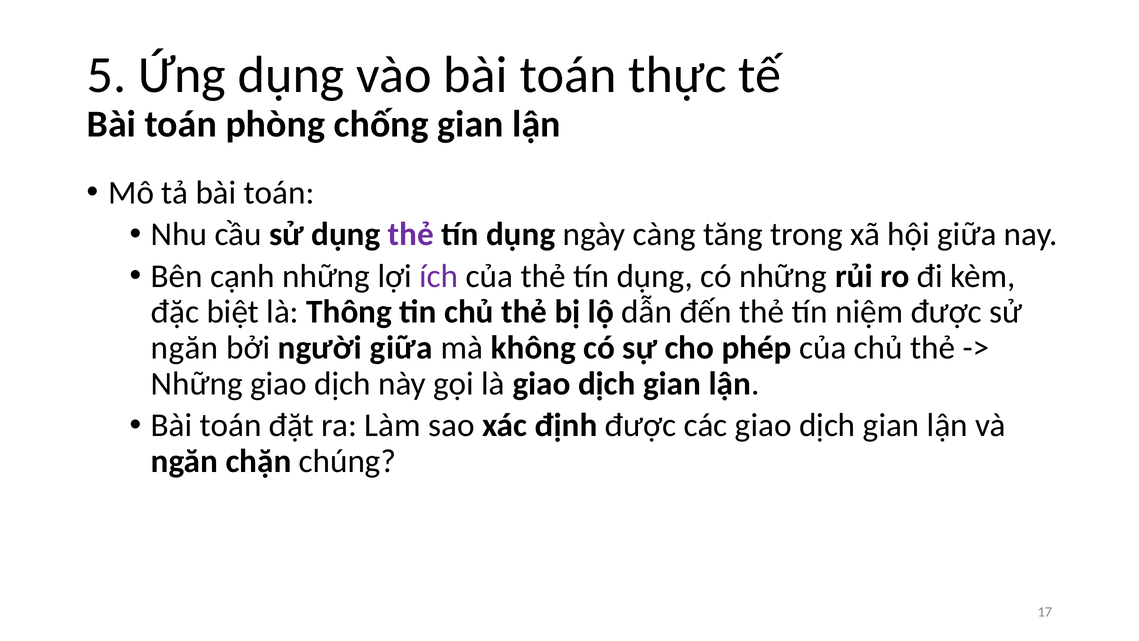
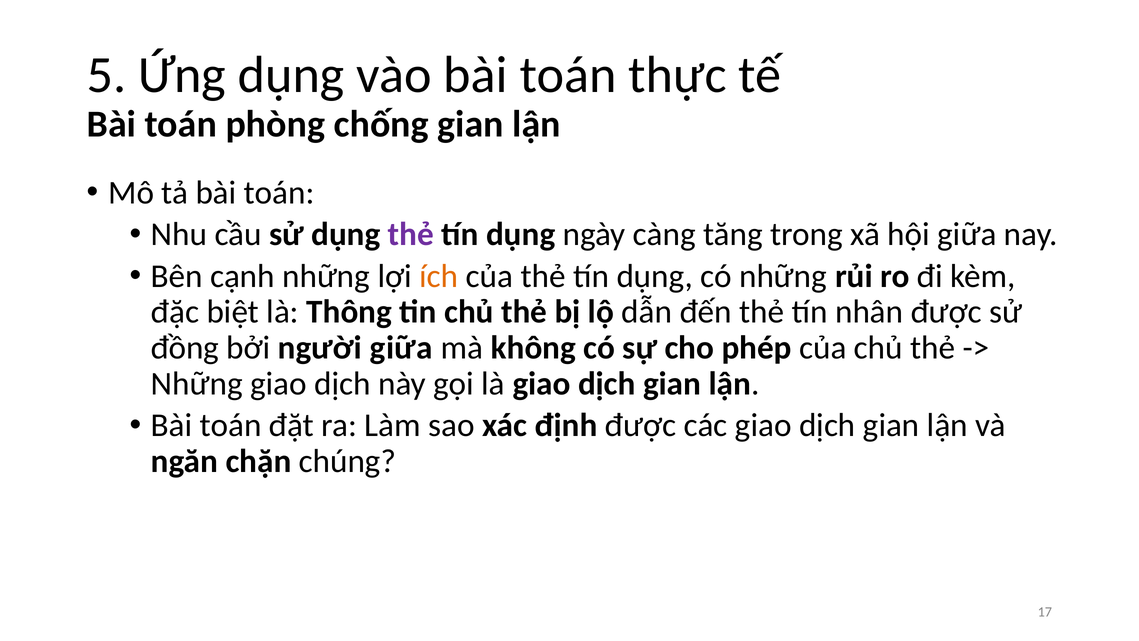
ích colour: purple -> orange
niệm: niệm -> nhân
ngăn at (185, 348): ngăn -> đồng
